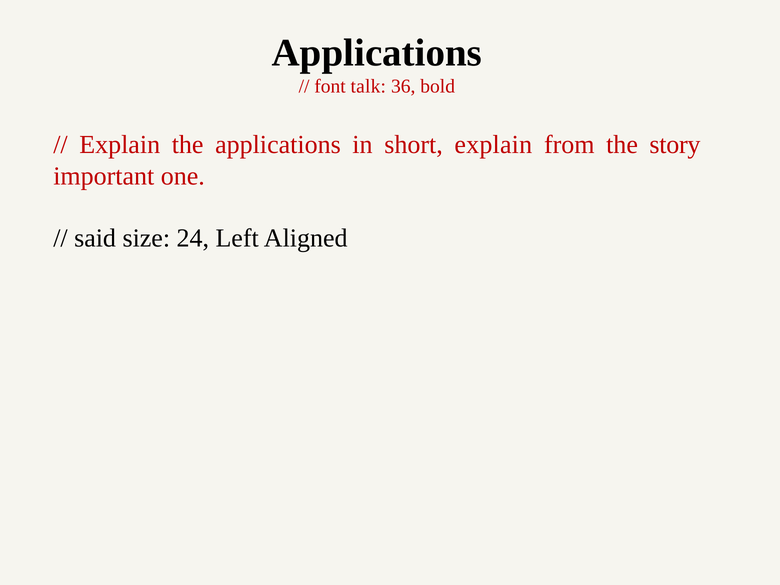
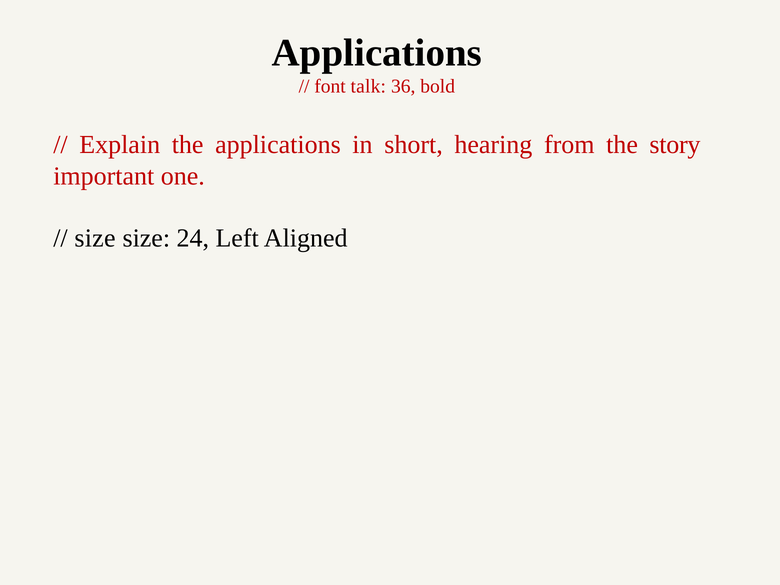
short explain: explain -> hearing
said at (95, 238): said -> size
